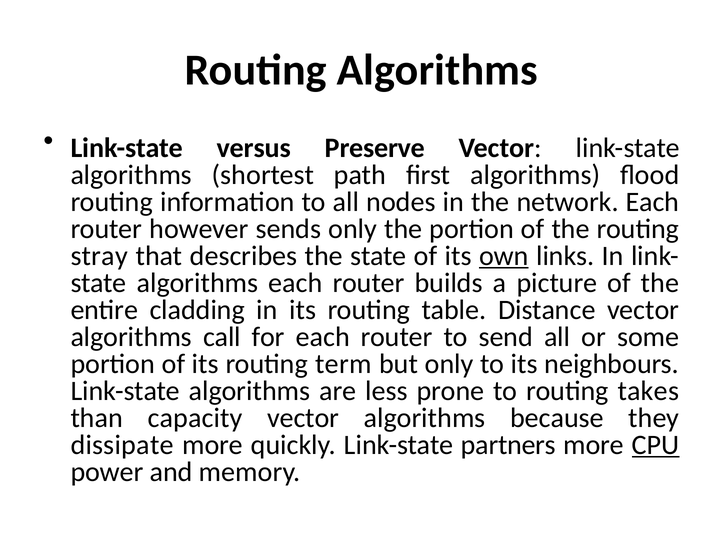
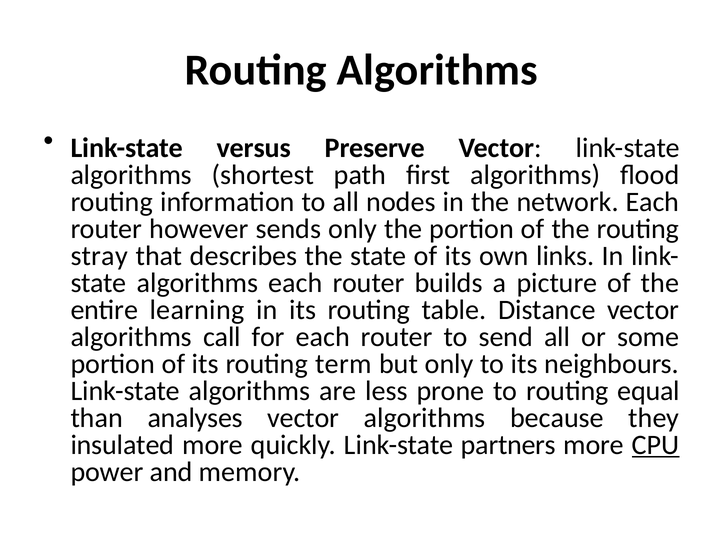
own underline: present -> none
cladding: cladding -> learning
takes: takes -> equal
capacity: capacity -> analyses
dissipate: dissipate -> insulated
